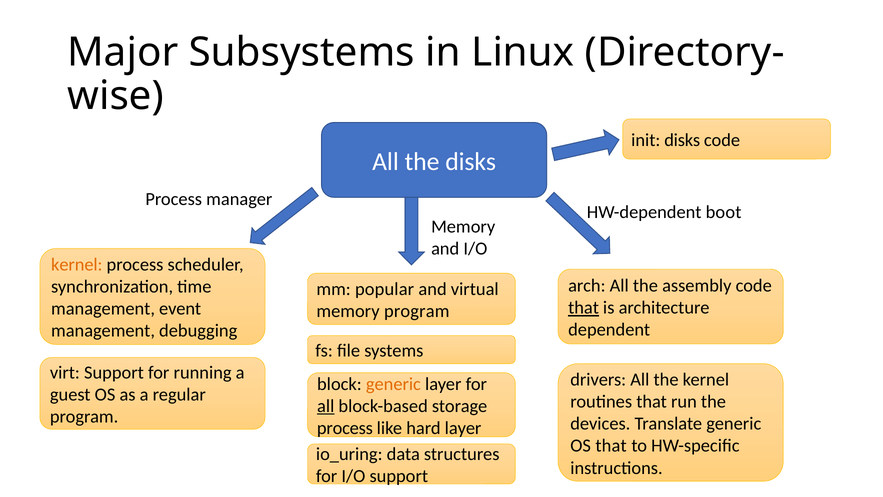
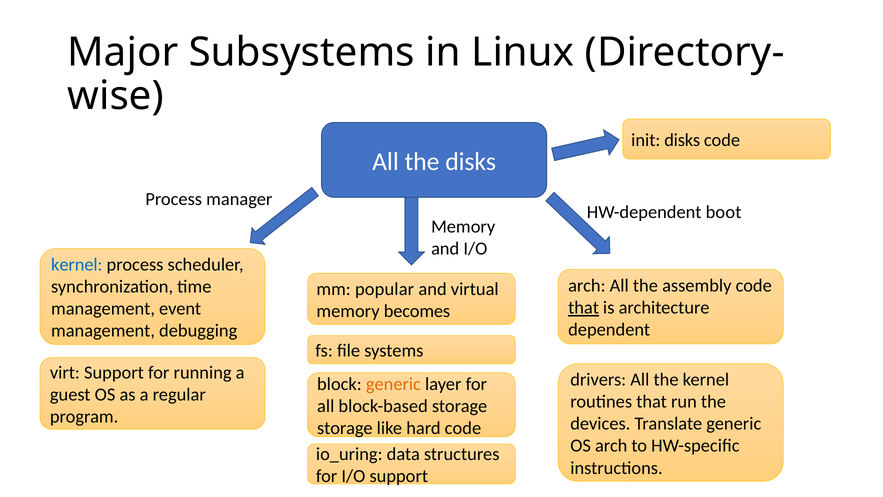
kernel at (77, 264) colour: orange -> blue
memory program: program -> becomes
all at (326, 406) underline: present -> none
process at (345, 428): process -> storage
hard layer: layer -> code
OS that: that -> arch
